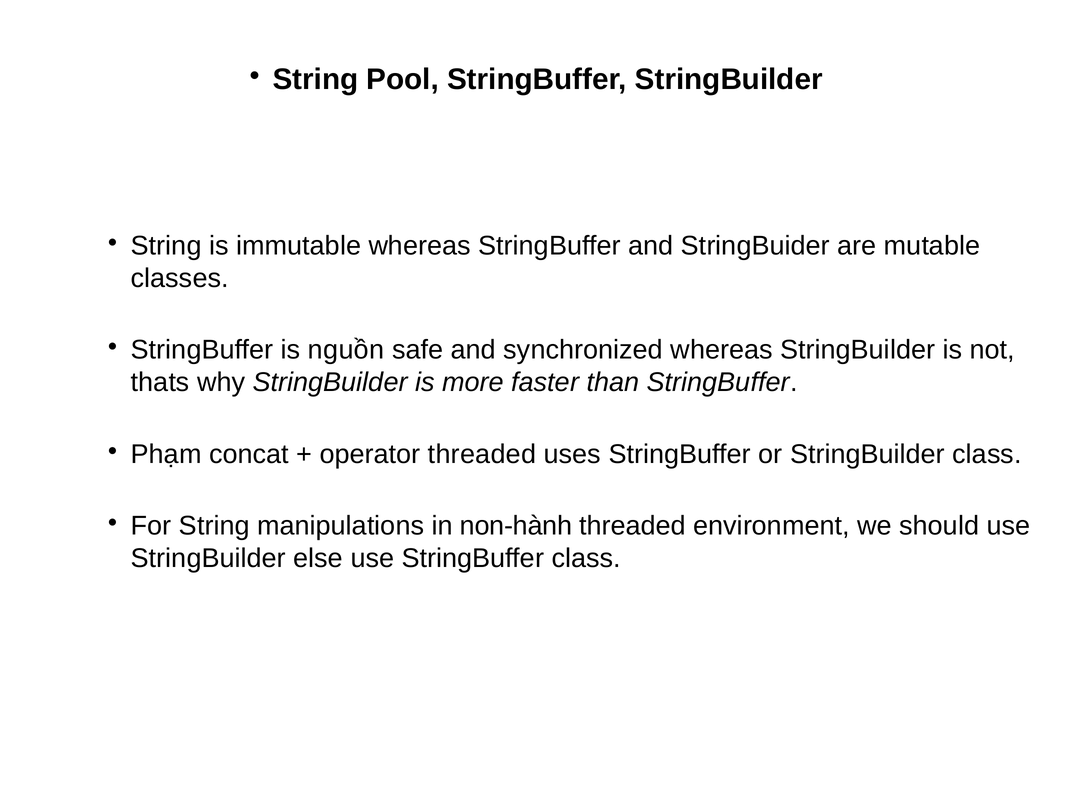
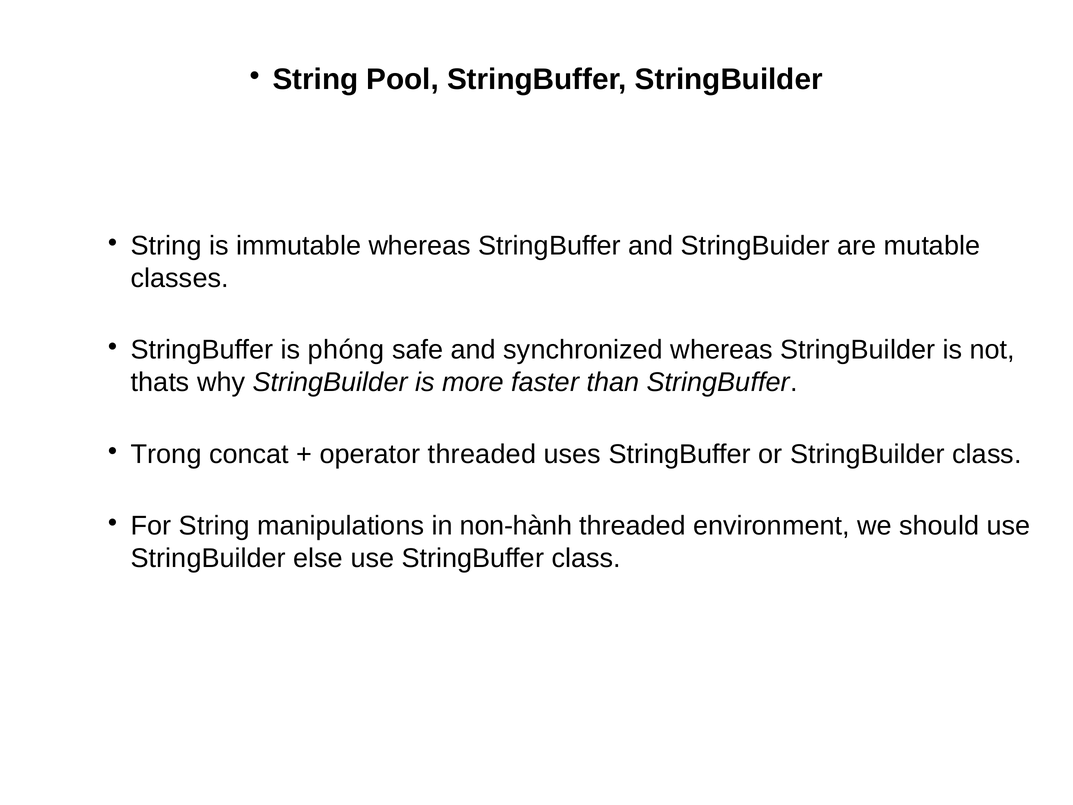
nguồn: nguồn -> phóng
Phạm: Phạm -> Trong
